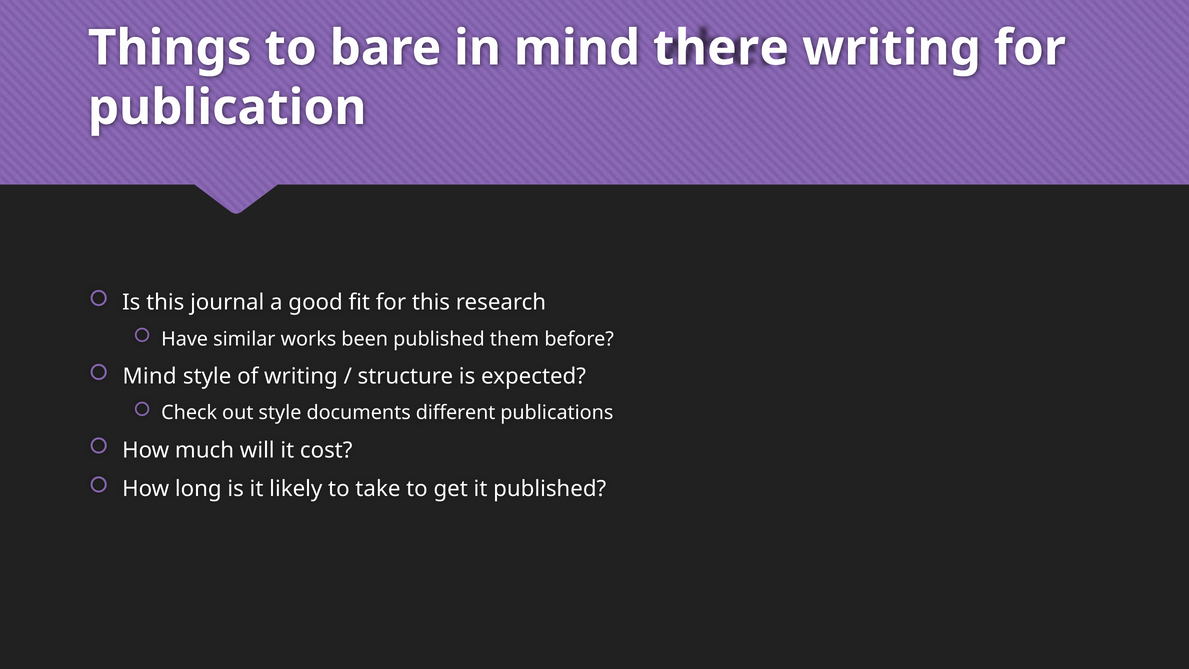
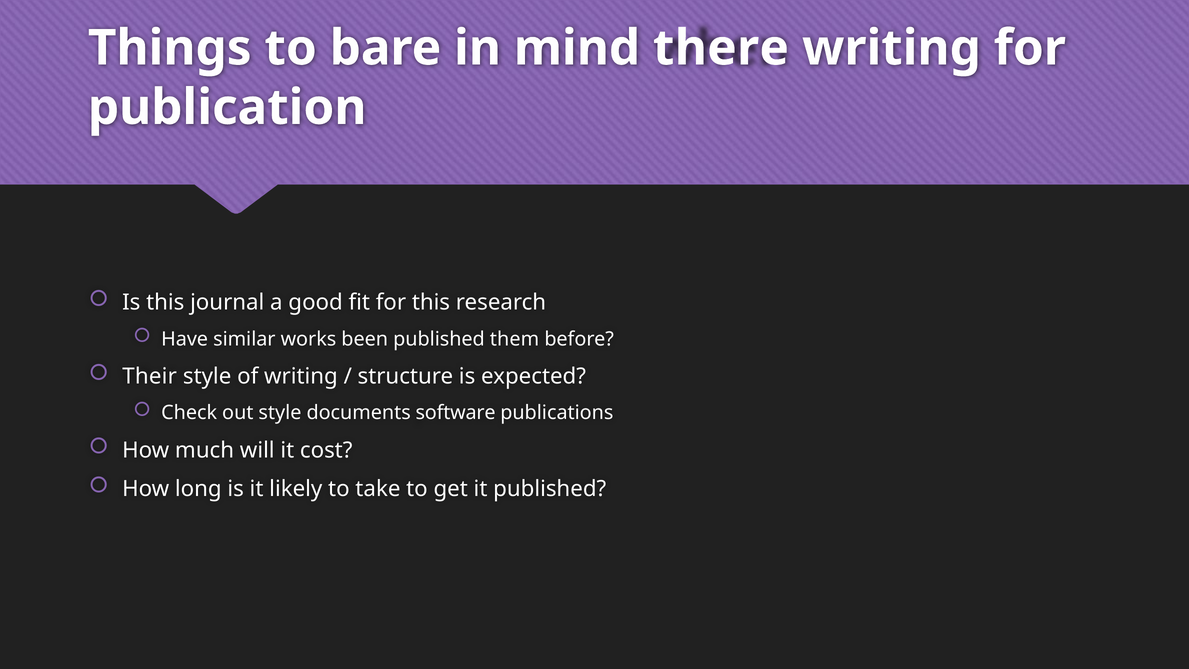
Mind at (150, 376): Mind -> Their
different: different -> software
